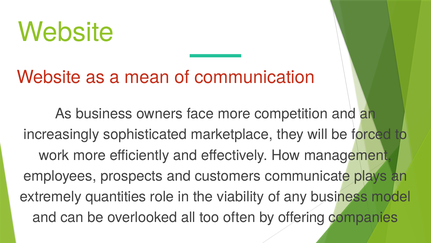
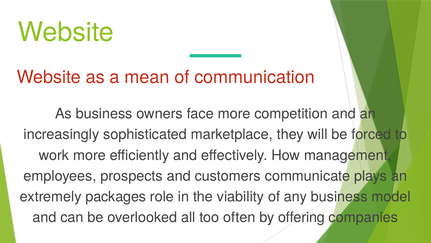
quantities: quantities -> packages
